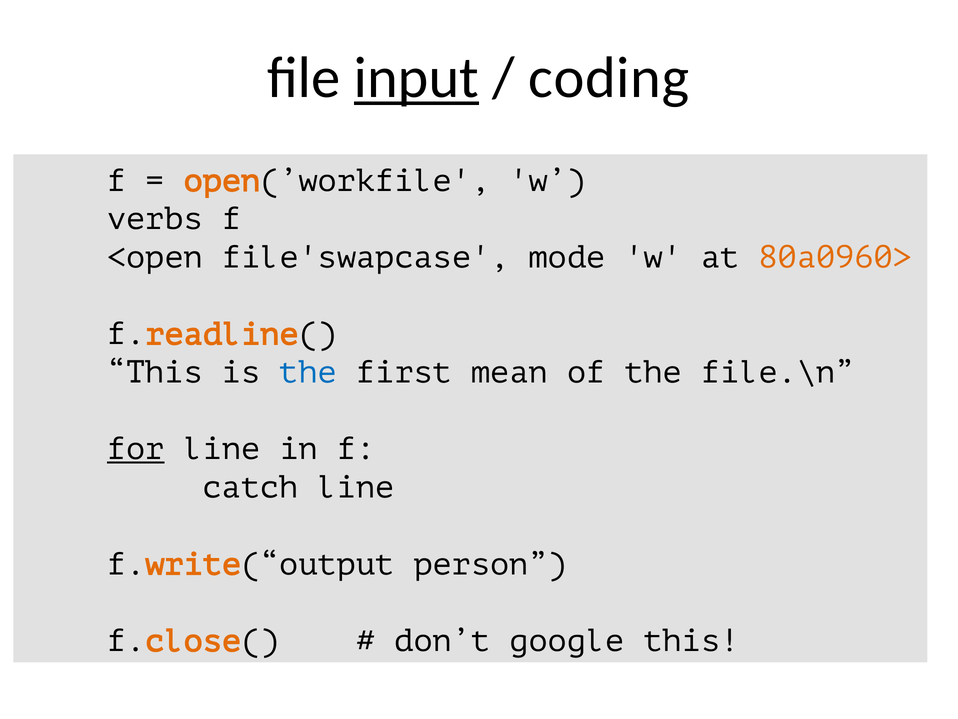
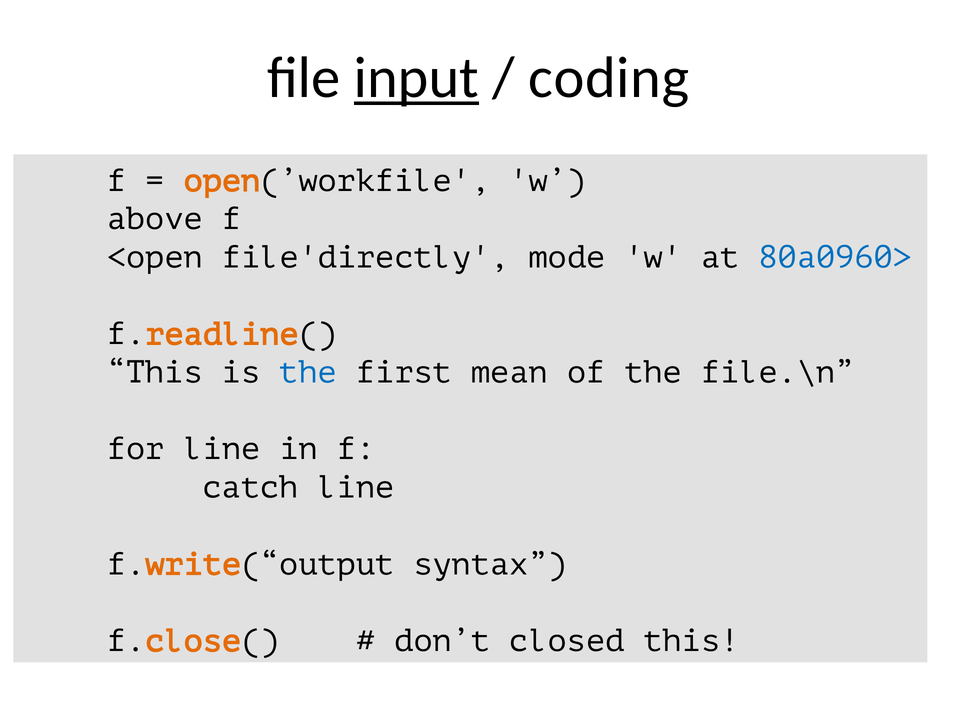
verbs: verbs -> above
file'swapcase: file'swapcase -> file'directly
80a0960> colour: orange -> blue
for underline: present -> none
person: person -> syntax
google: google -> closed
